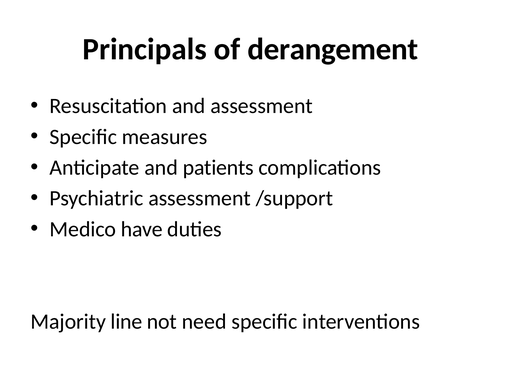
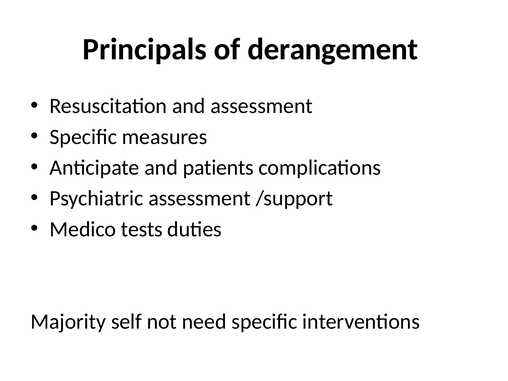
have: have -> tests
line: line -> self
